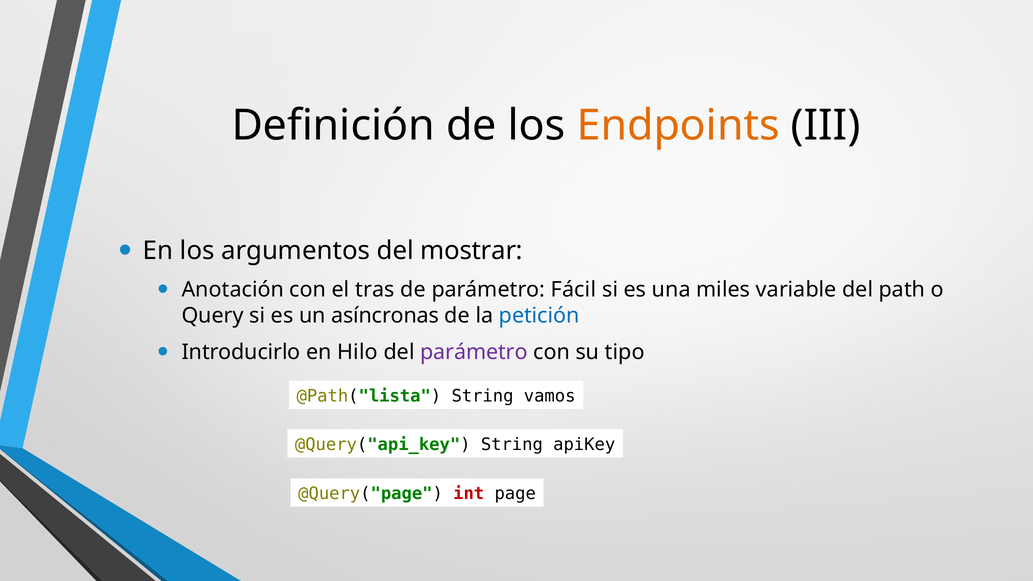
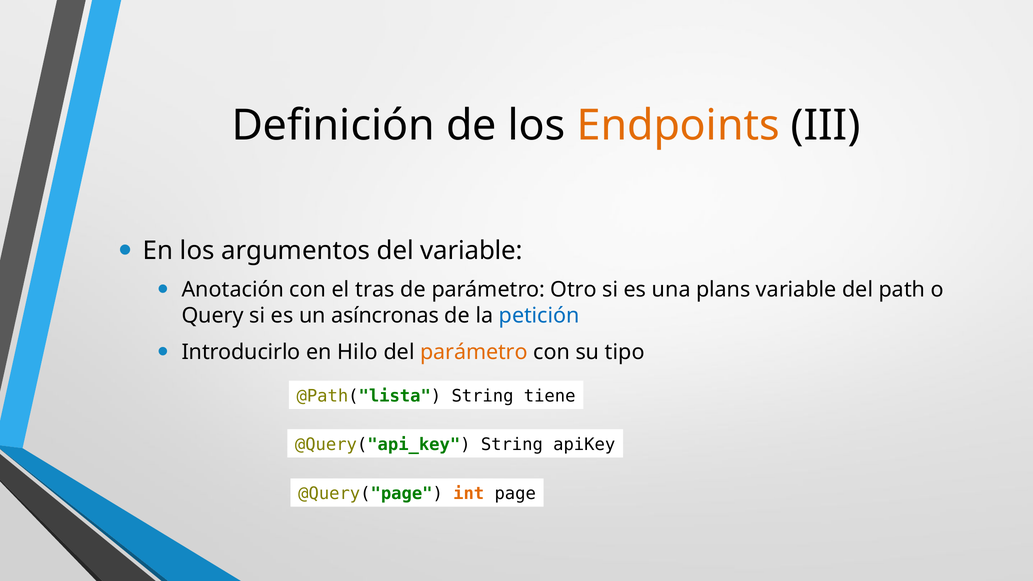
del mostrar: mostrar -> variable
Fácil: Fácil -> Otro
miles: miles -> plans
parámetro at (474, 352) colour: purple -> orange
vamos: vamos -> tiene
int colour: red -> orange
